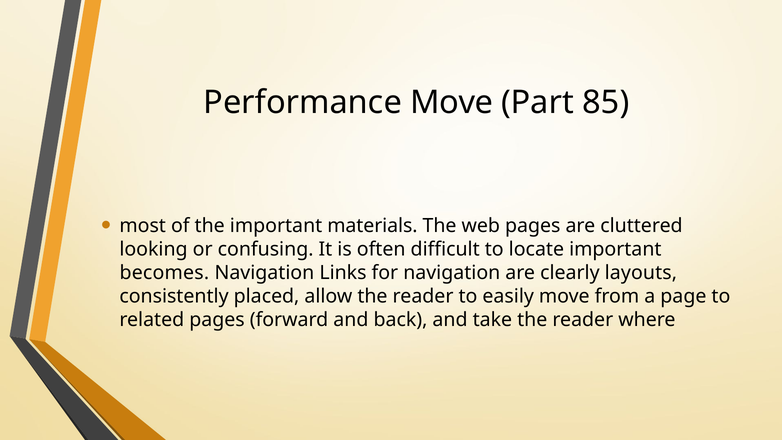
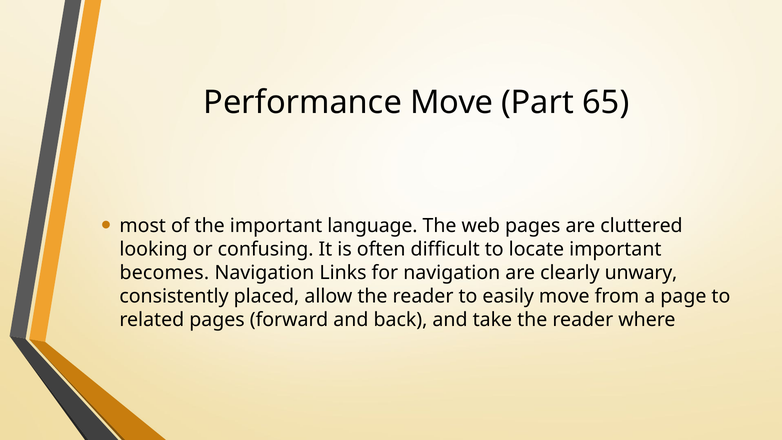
85: 85 -> 65
materials: materials -> language
layouts: layouts -> unwary
